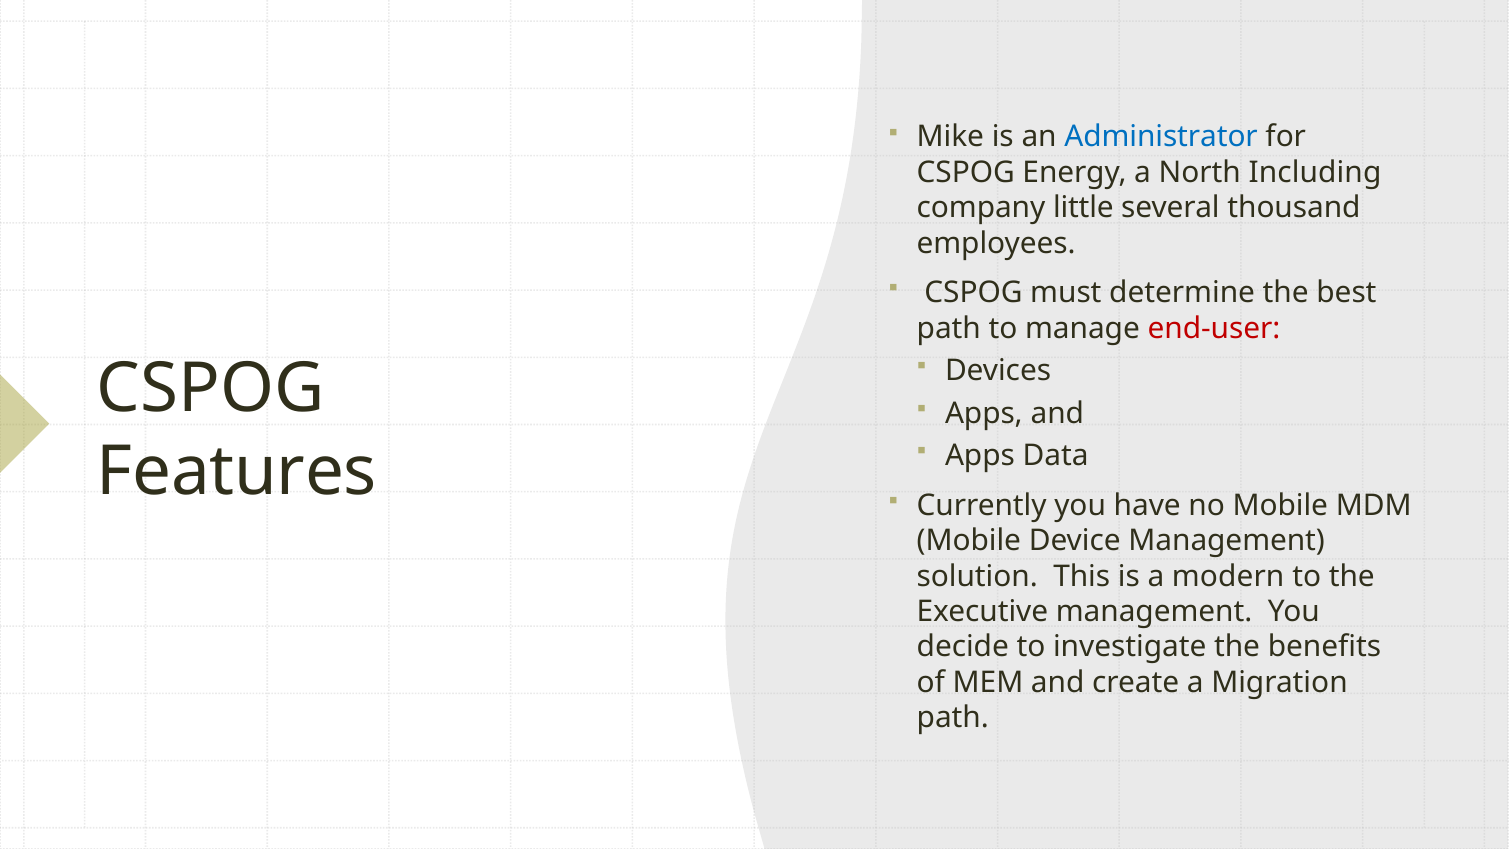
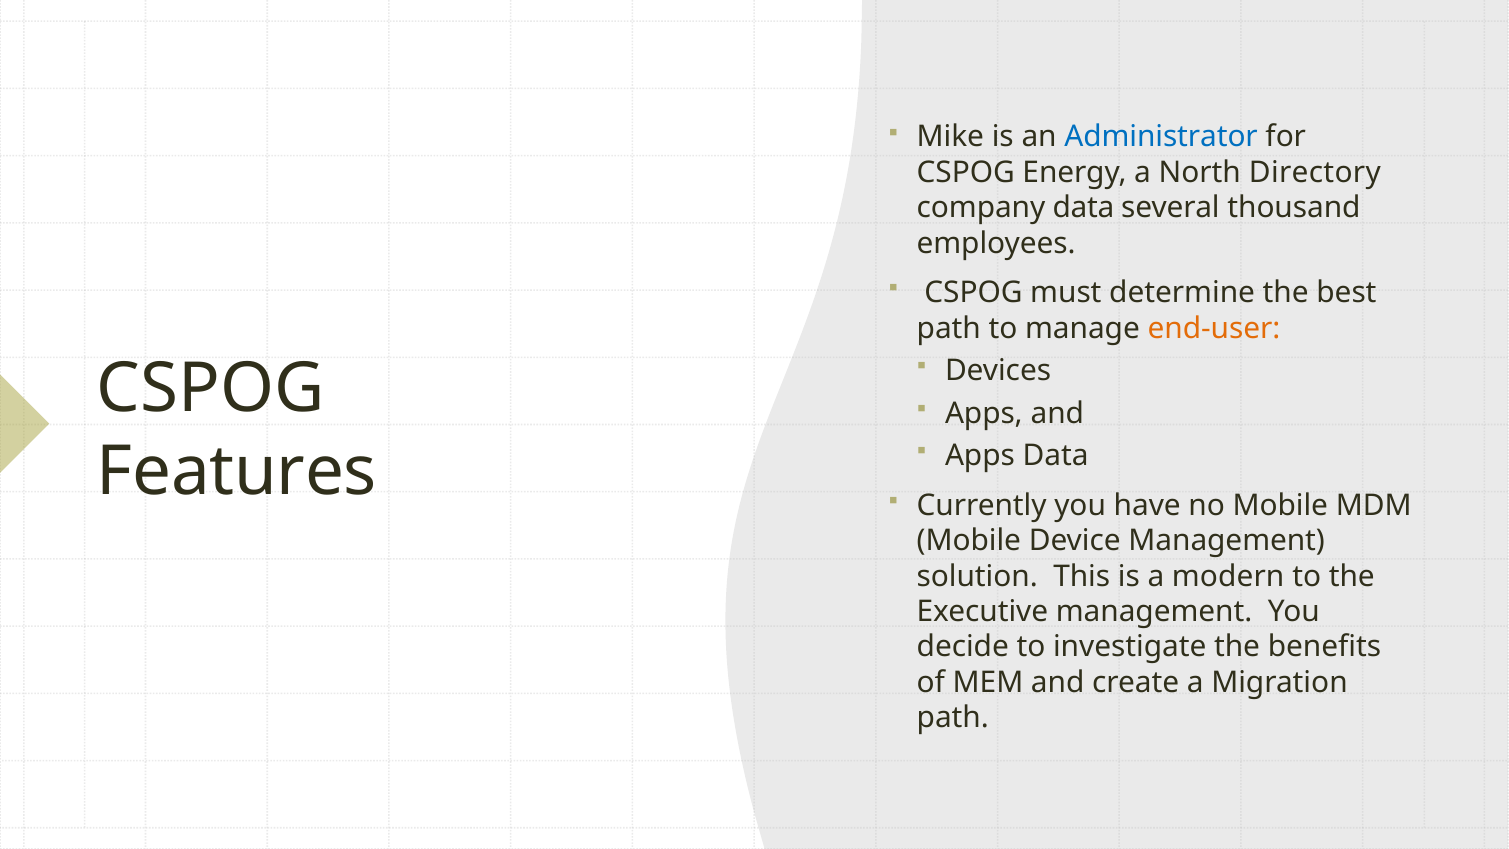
Including: Including -> Directory
company little: little -> data
end-user colour: red -> orange
